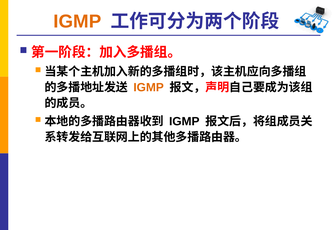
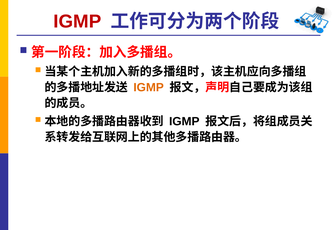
IGMP at (77, 21) colour: orange -> red
